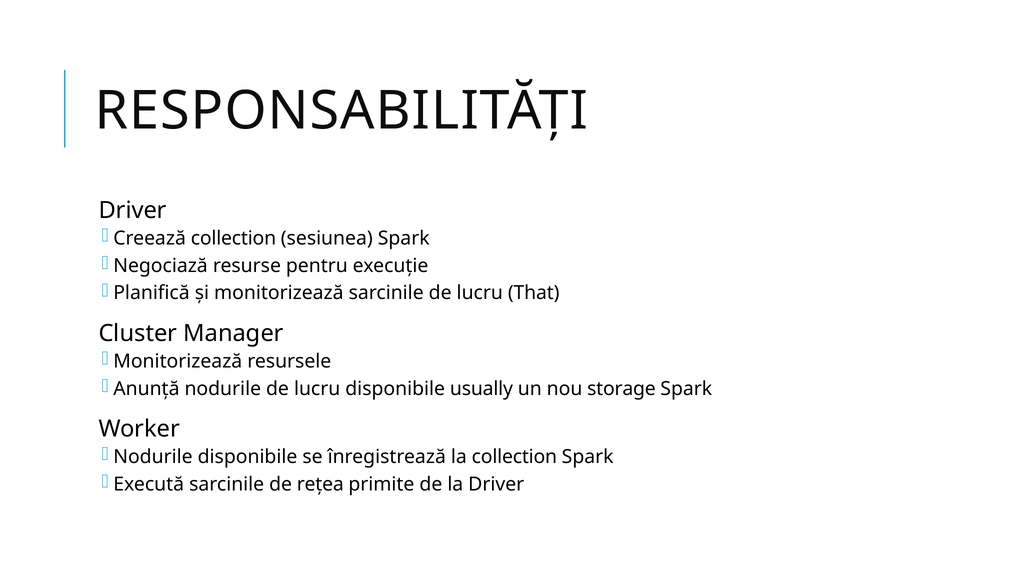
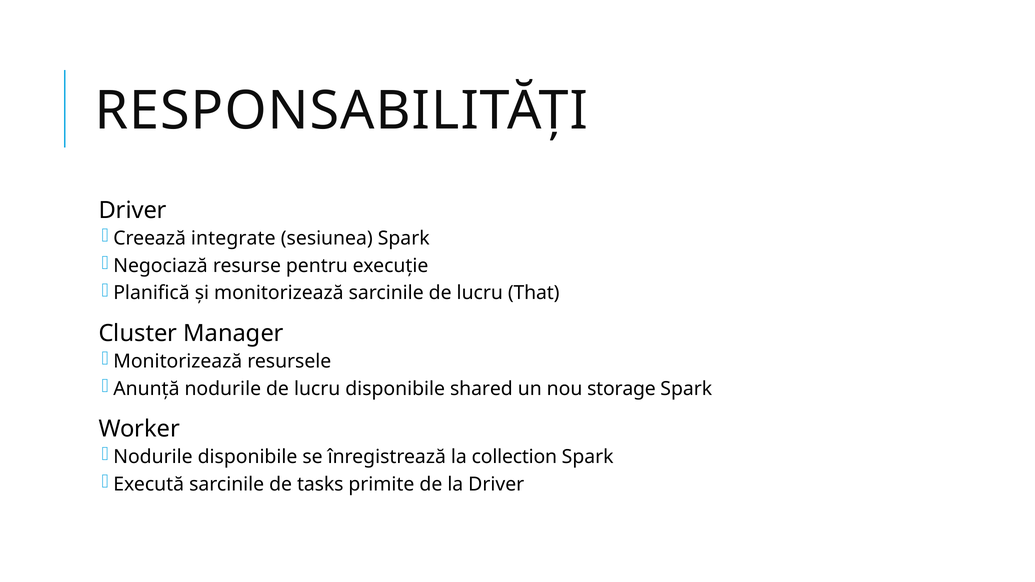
Creează collection: collection -> integrate
usually: usually -> shared
rețea: rețea -> tasks
